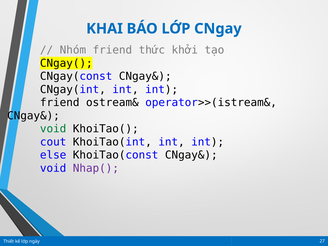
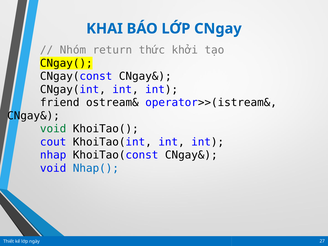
Nhóm friend: friend -> return
else: else -> nhap
Nhap( colour: purple -> blue
